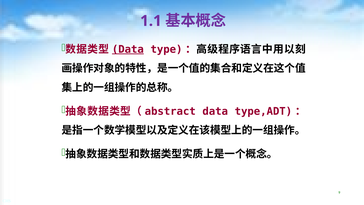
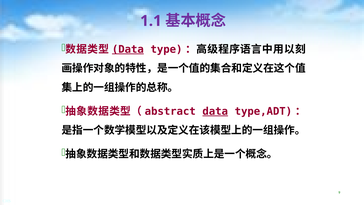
data at (215, 111) underline: none -> present
